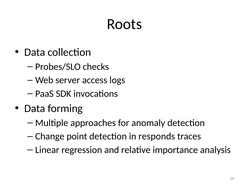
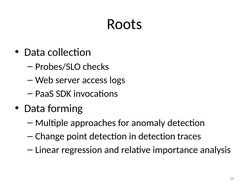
in responds: responds -> detection
